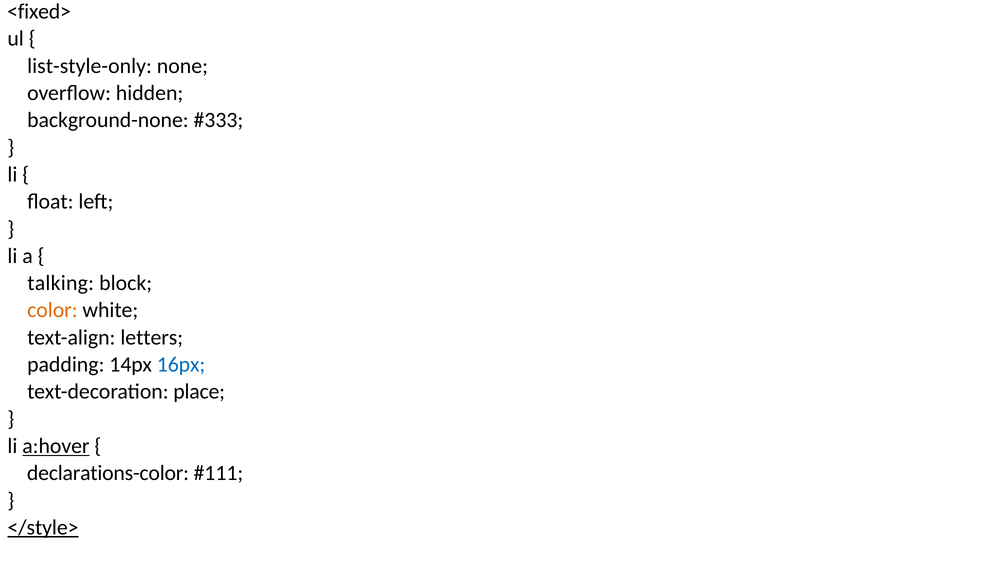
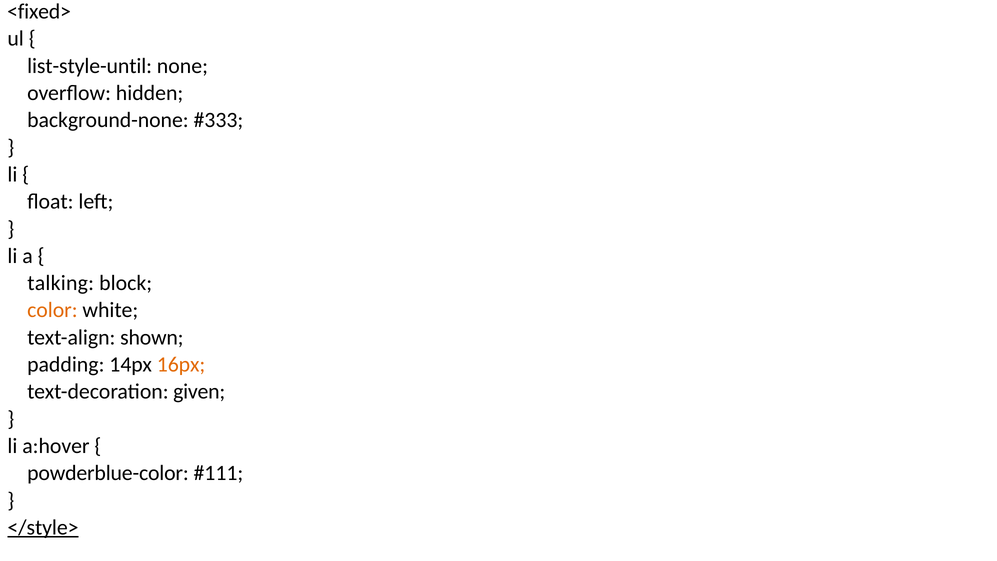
list-style-only: list-style-only -> list-style-until
letters: letters -> shown
16px colour: blue -> orange
place: place -> given
a:hover underline: present -> none
declarations-color: declarations-color -> powderblue-color
